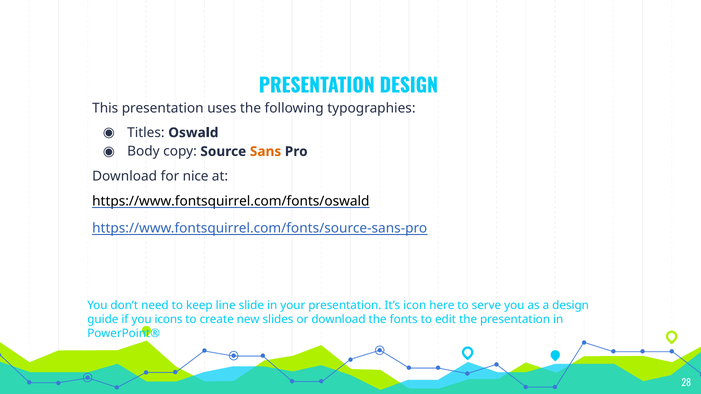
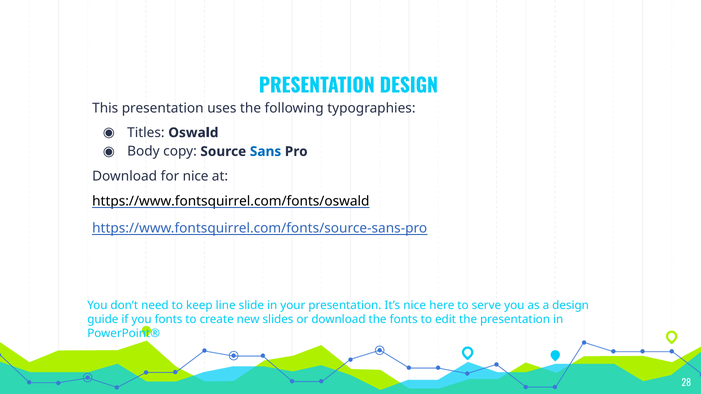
Sans colour: orange -> blue
It’s icon: icon -> nice
you icons: icons -> fonts
